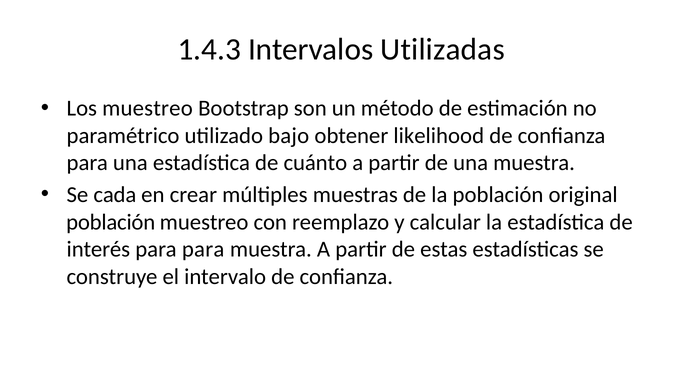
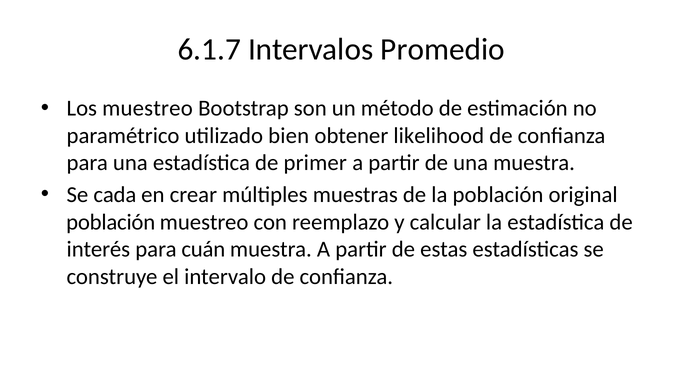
1.4.3: 1.4.3 -> 6.1.7
Utilizadas: Utilizadas -> Promedio
bajo: bajo -> bien
cuánto: cuánto -> primer
para para: para -> cuán
